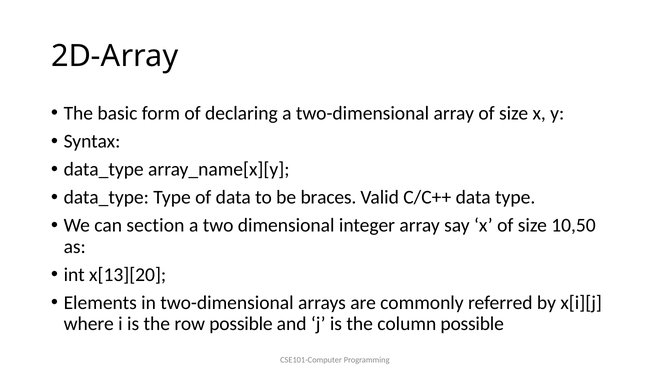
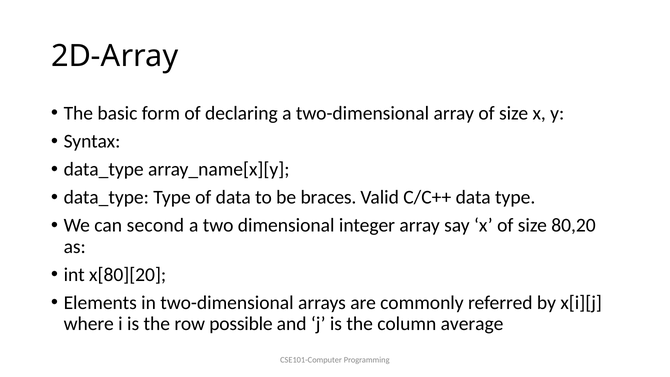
section: section -> second
10,50: 10,50 -> 80,20
x[13][20: x[13][20 -> x[80][20
column possible: possible -> average
